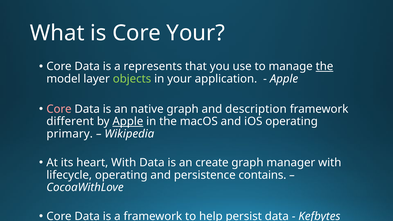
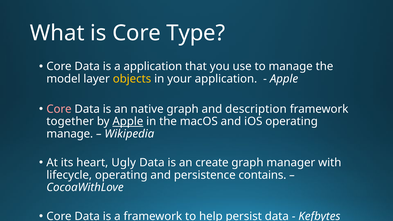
Core Your: Your -> Type
a represents: represents -> application
the at (324, 66) underline: present -> none
objects colour: light green -> yellow
different: different -> together
primary at (70, 134): primary -> manage
heart With: With -> Ugly
